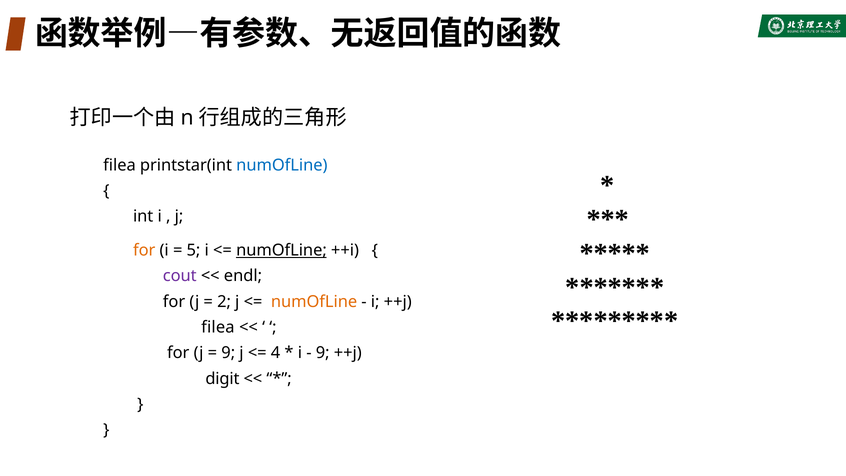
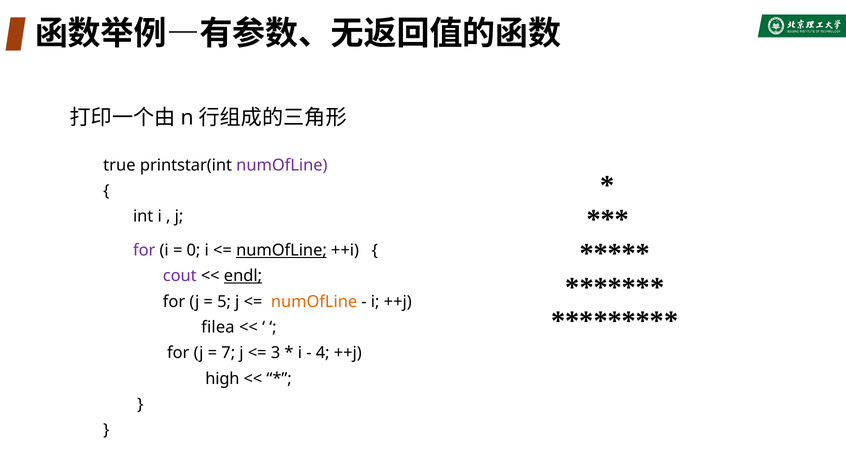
filea at (119, 165): filea -> true
numOfLine at (282, 165) colour: blue -> purple
for at (144, 250) colour: orange -> purple
5: 5 -> 0
endl underline: none -> present
2: 2 -> 5
9 at (228, 353): 9 -> 7
4: 4 -> 3
9 at (323, 353): 9 -> 4
digit: digit -> high
